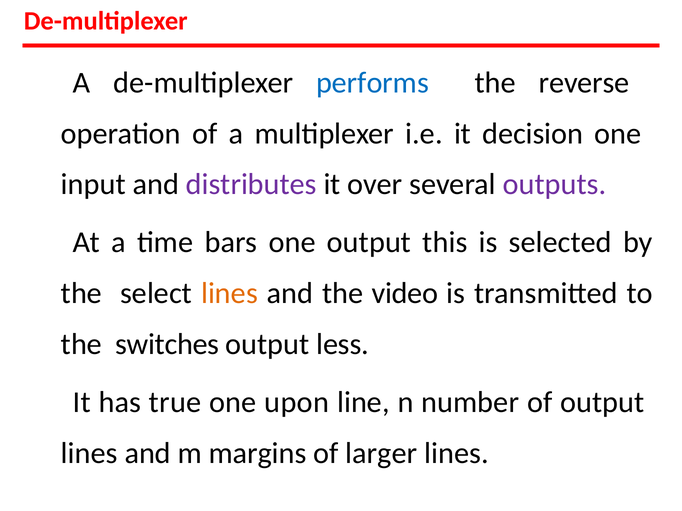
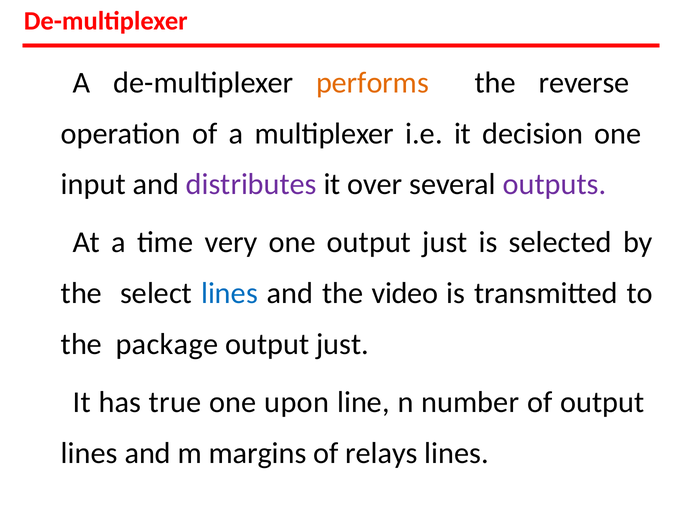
performs colour: blue -> orange
bars: bars -> very
one output this: this -> just
lines at (229, 294) colour: orange -> blue
switches: switches -> package
less at (343, 345): less -> just
larger: larger -> relays
